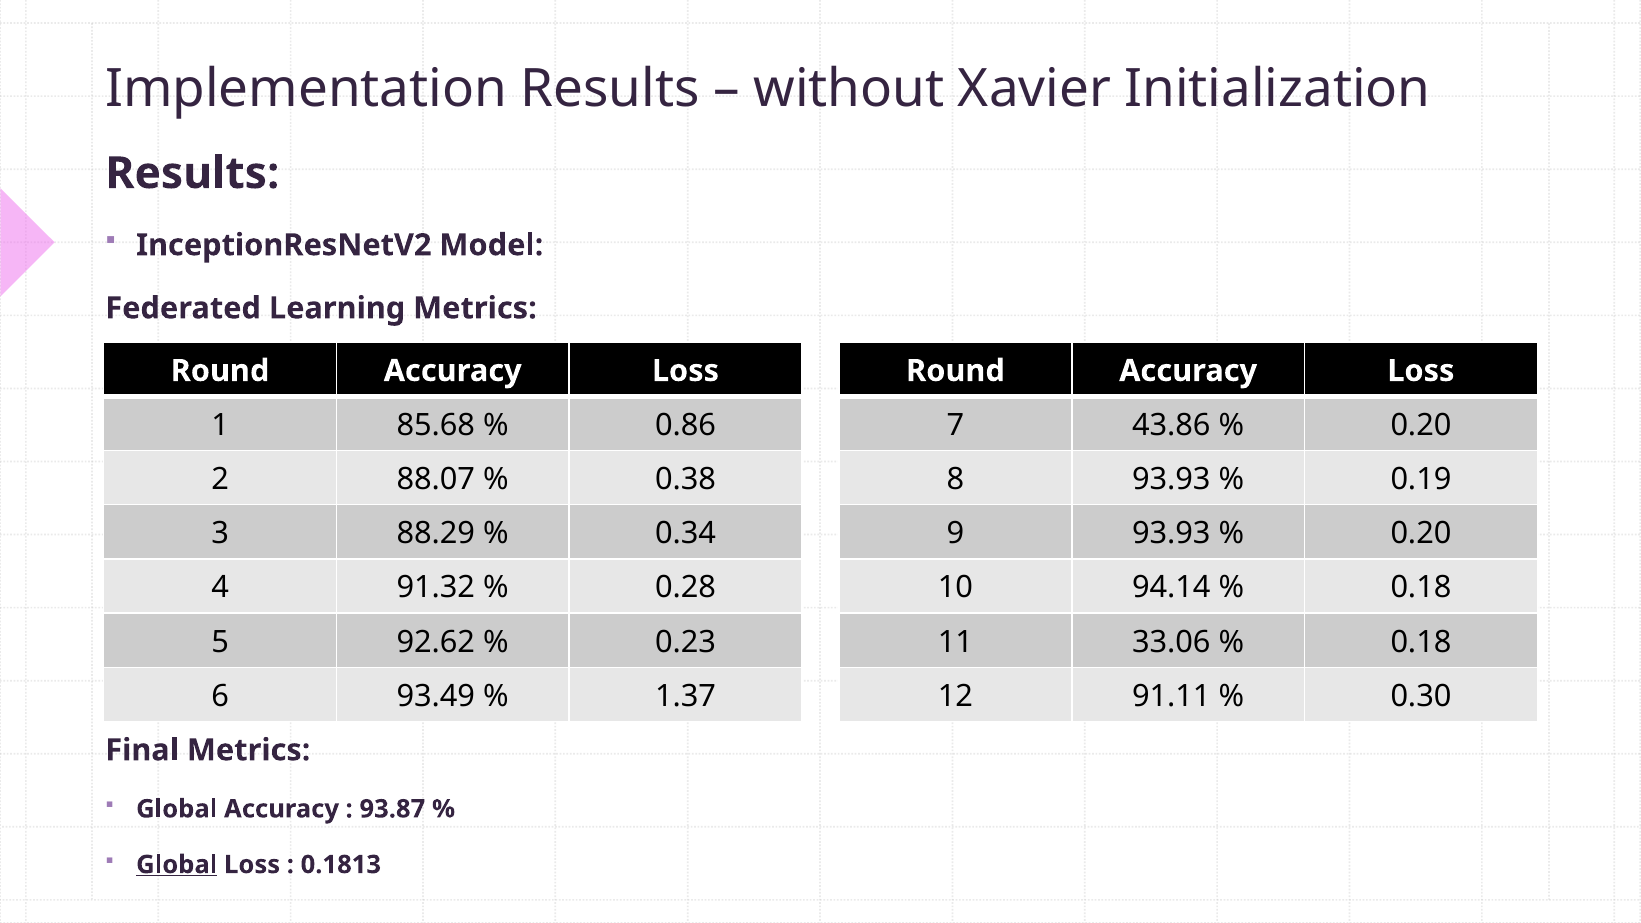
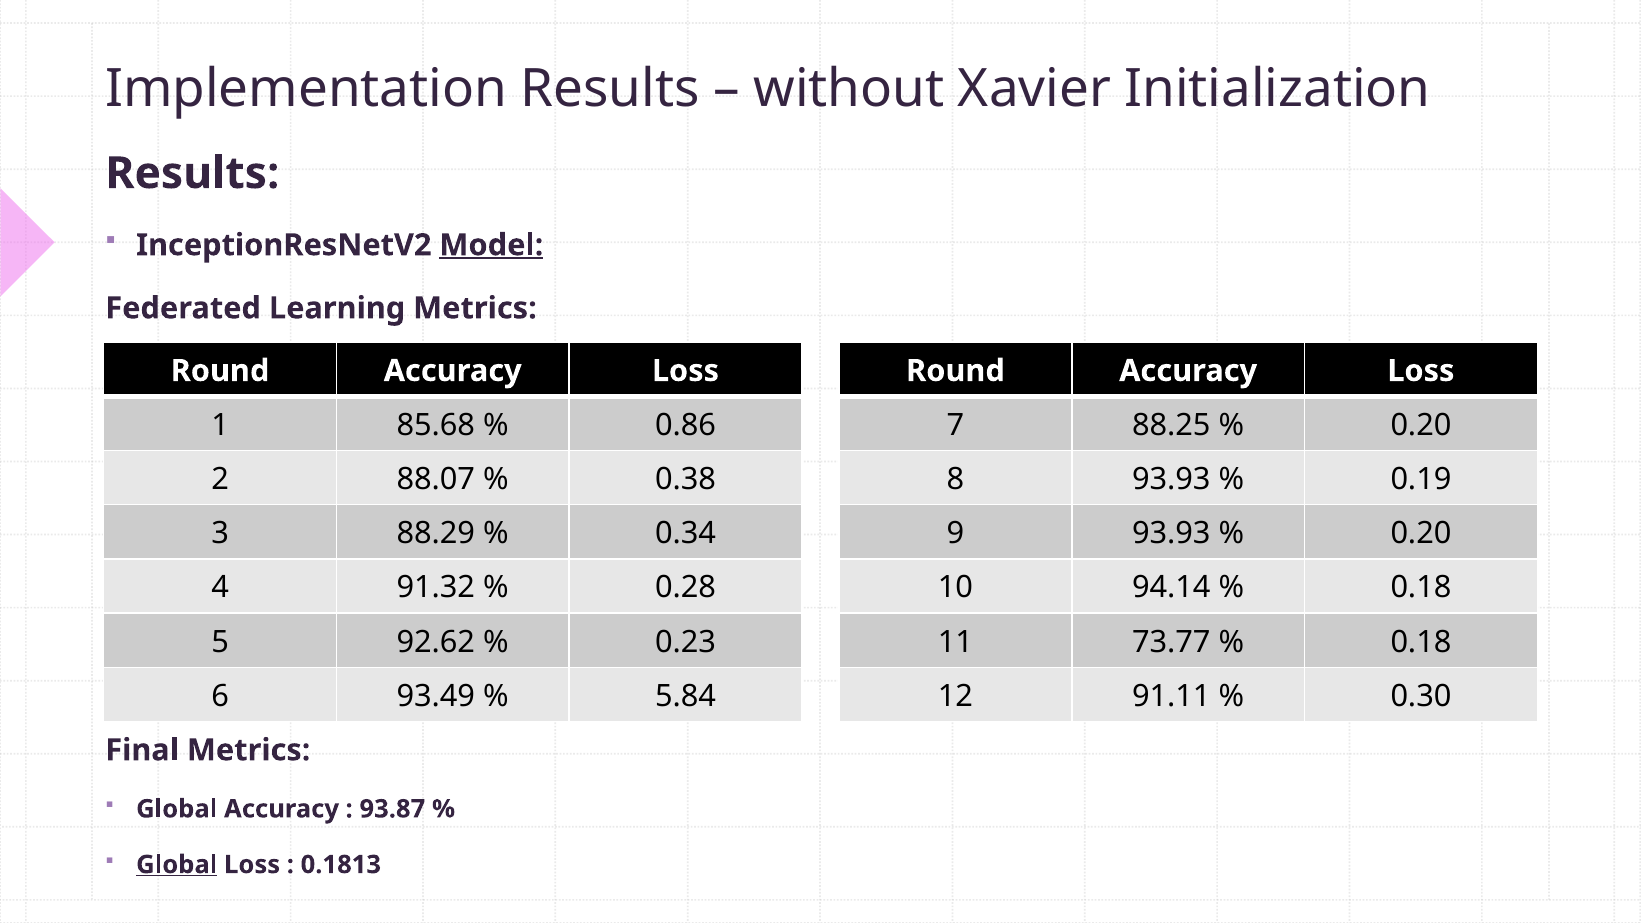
Model underline: none -> present
43.86: 43.86 -> 88.25
33.06: 33.06 -> 73.77
1.37: 1.37 -> 5.84
